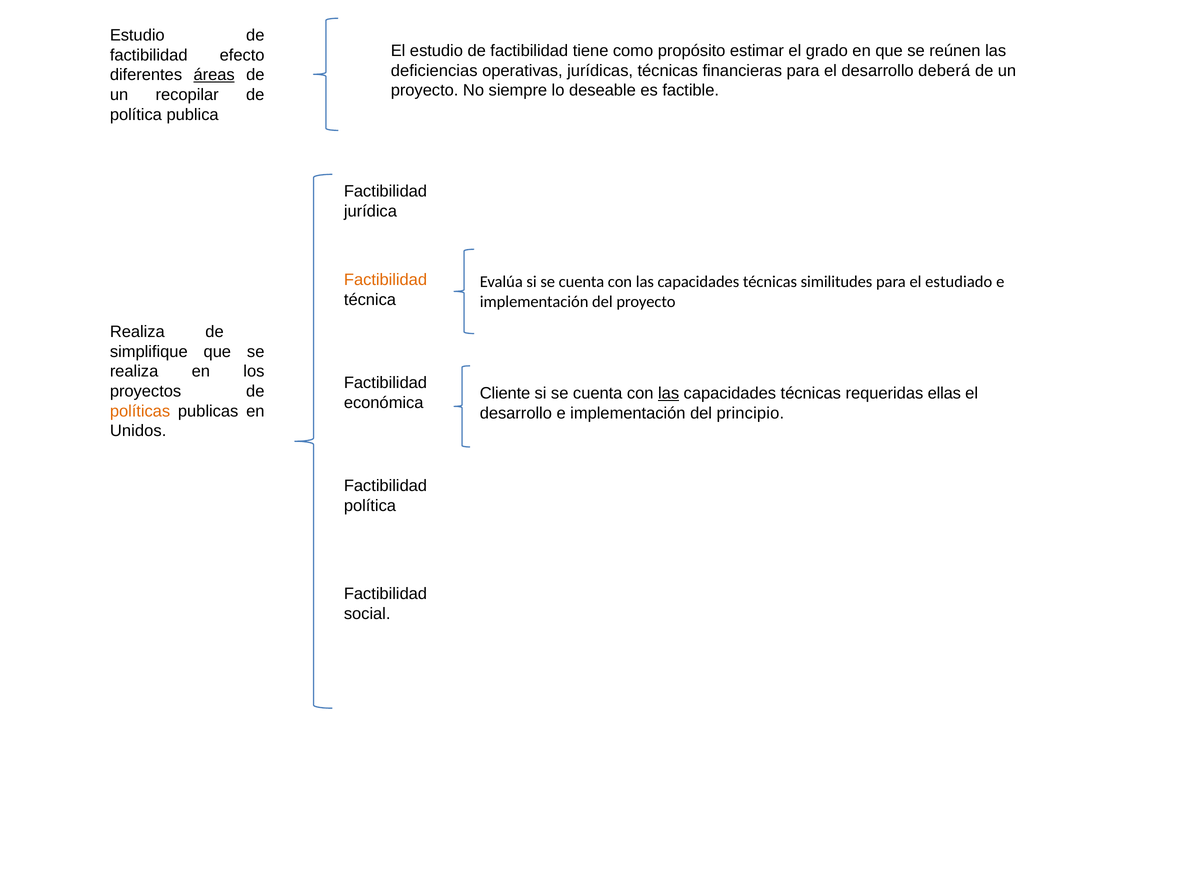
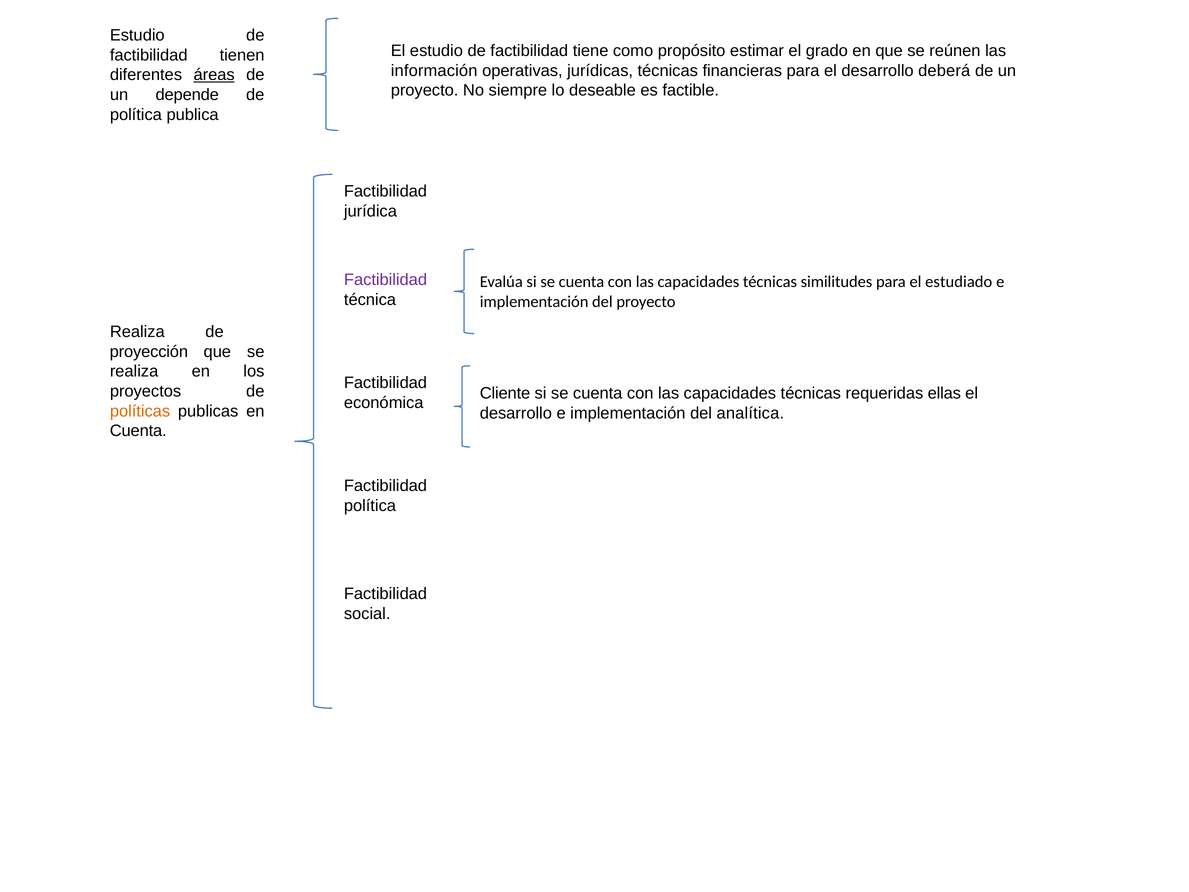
efecto: efecto -> tienen
deficiencias: deficiencias -> información
recopilar: recopilar -> depende
Factibilidad at (386, 280) colour: orange -> purple
simplifique: simplifique -> proyección
las at (669, 393) underline: present -> none
principio: principio -> analítica
Unidos at (138, 431): Unidos -> Cuenta
